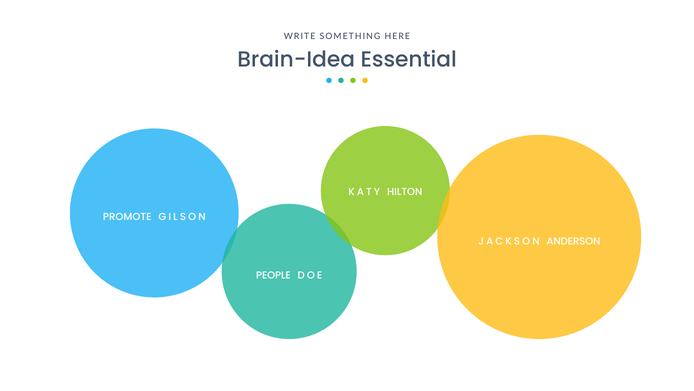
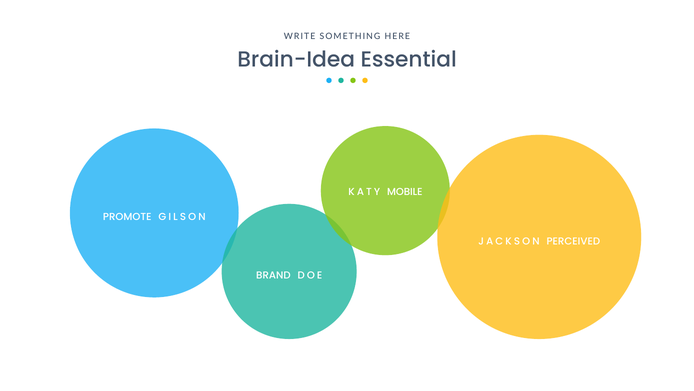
HILTON: HILTON -> MOBILE
ANDERSON: ANDERSON -> PERCEIVED
PEOPLE: PEOPLE -> BRAND
